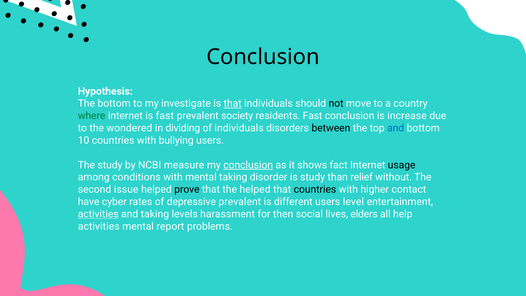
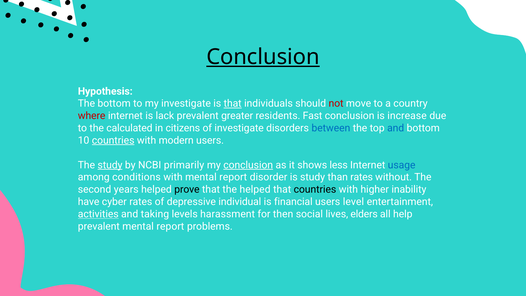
Conclusion at (263, 57) underline: none -> present
not colour: black -> red
where colour: green -> red
is fast: fast -> lack
society: society -> greater
wondered: wondered -> calculated
dividing: dividing -> citizens
of individuals: individuals -> investigate
between colour: black -> blue
countries at (113, 140) underline: none -> present
bullying: bullying -> modern
study at (110, 165) underline: none -> present
measure: measure -> primarily
fact: fact -> less
usage colour: black -> blue
with mental taking: taking -> report
than relief: relief -> rates
issue: issue -> years
contact: contact -> inability
depressive prevalent: prevalent -> individual
different: different -> financial
activities at (99, 226): activities -> prevalent
